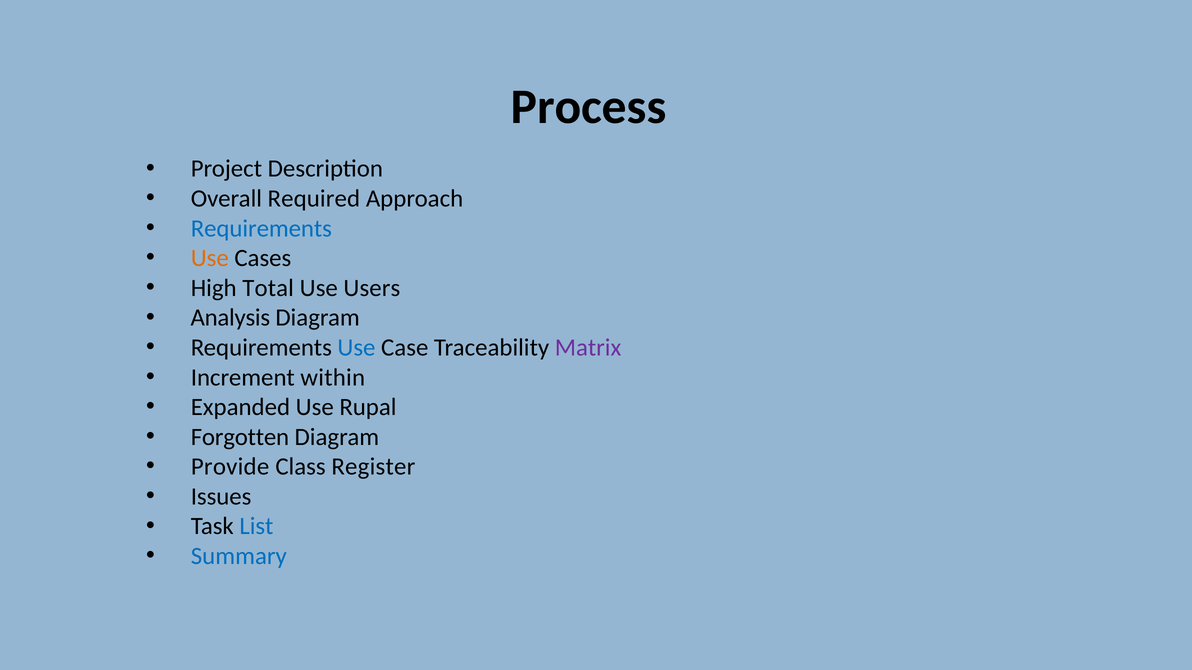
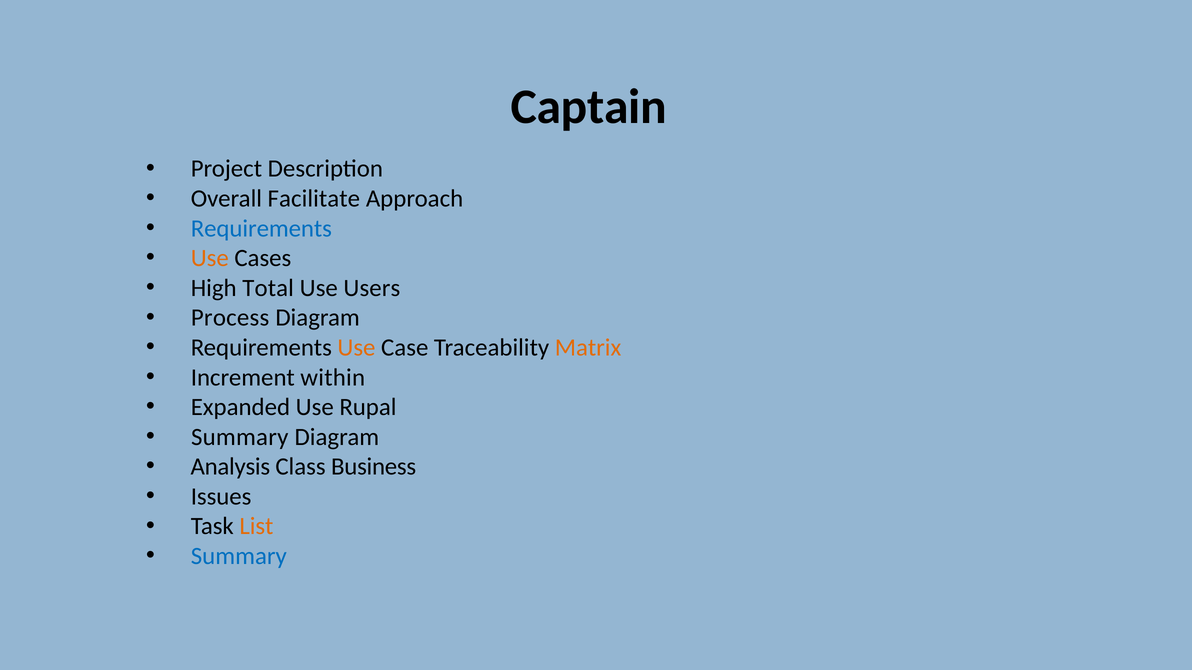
Process: Process -> Captain
Required: Required -> Facilitate
Analysis: Analysis -> Process
Use at (356, 348) colour: blue -> orange
Matrix colour: purple -> orange
Forgotten at (240, 437): Forgotten -> Summary
Provide: Provide -> Analysis
Register: Register -> Business
List colour: blue -> orange
